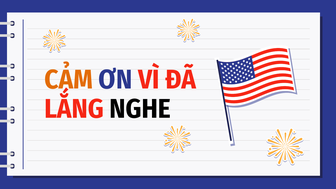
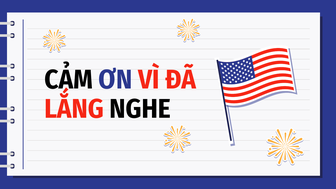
CẢM colour: orange -> black
